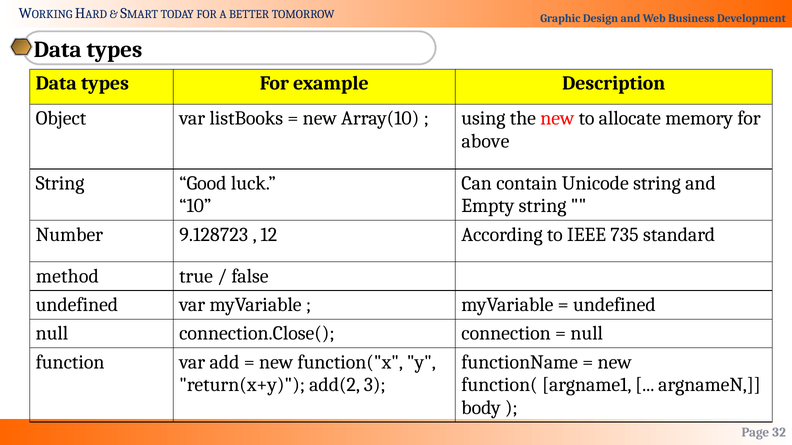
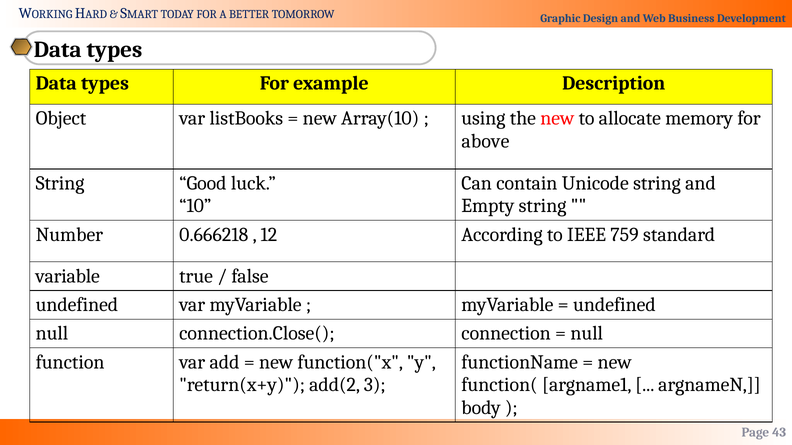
9.128723: 9.128723 -> 0.666218
735: 735 -> 759
method: method -> variable
32: 32 -> 43
